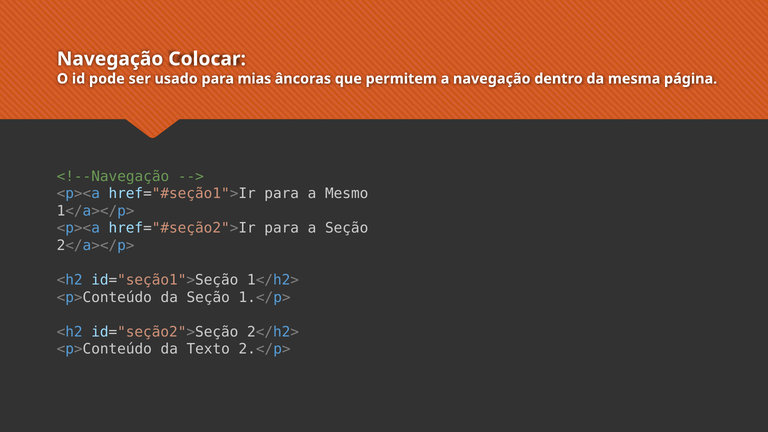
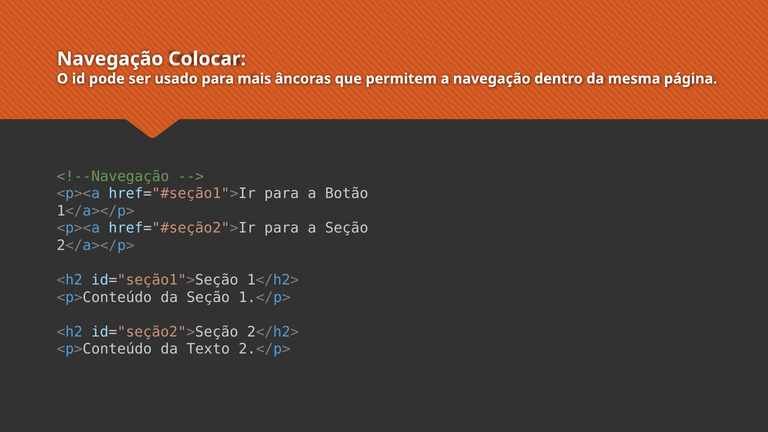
mias: mias -> mais
Mesmo: Mesmo -> Botão
